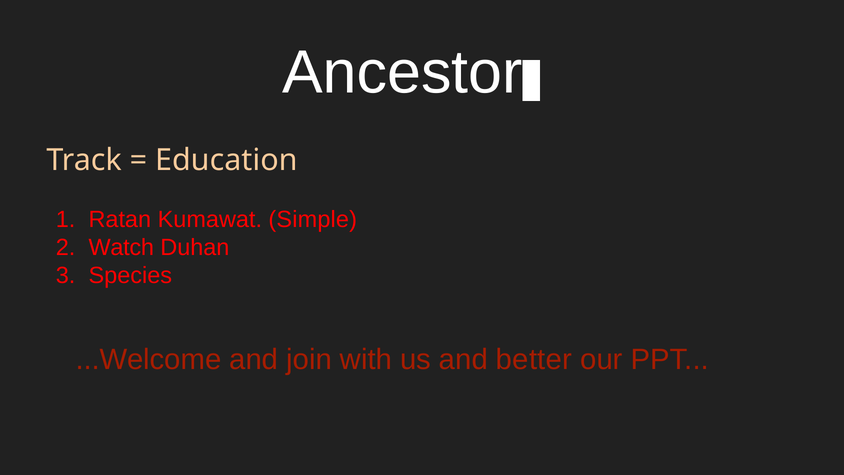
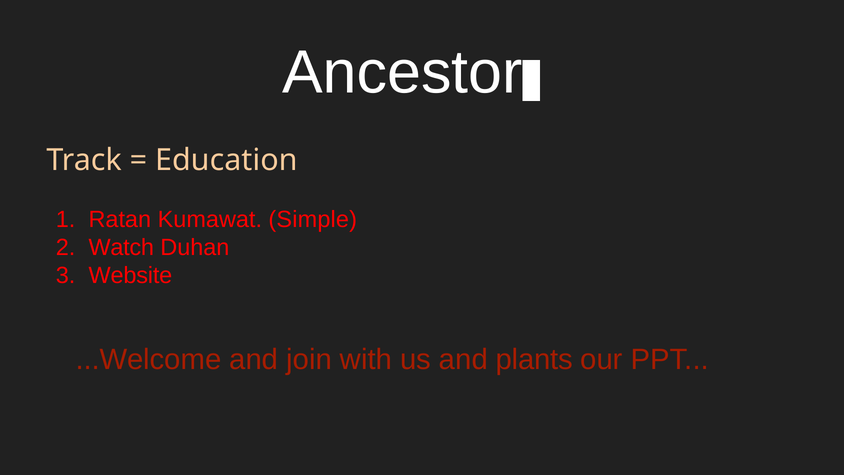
Species: Species -> Website
better: better -> plants
